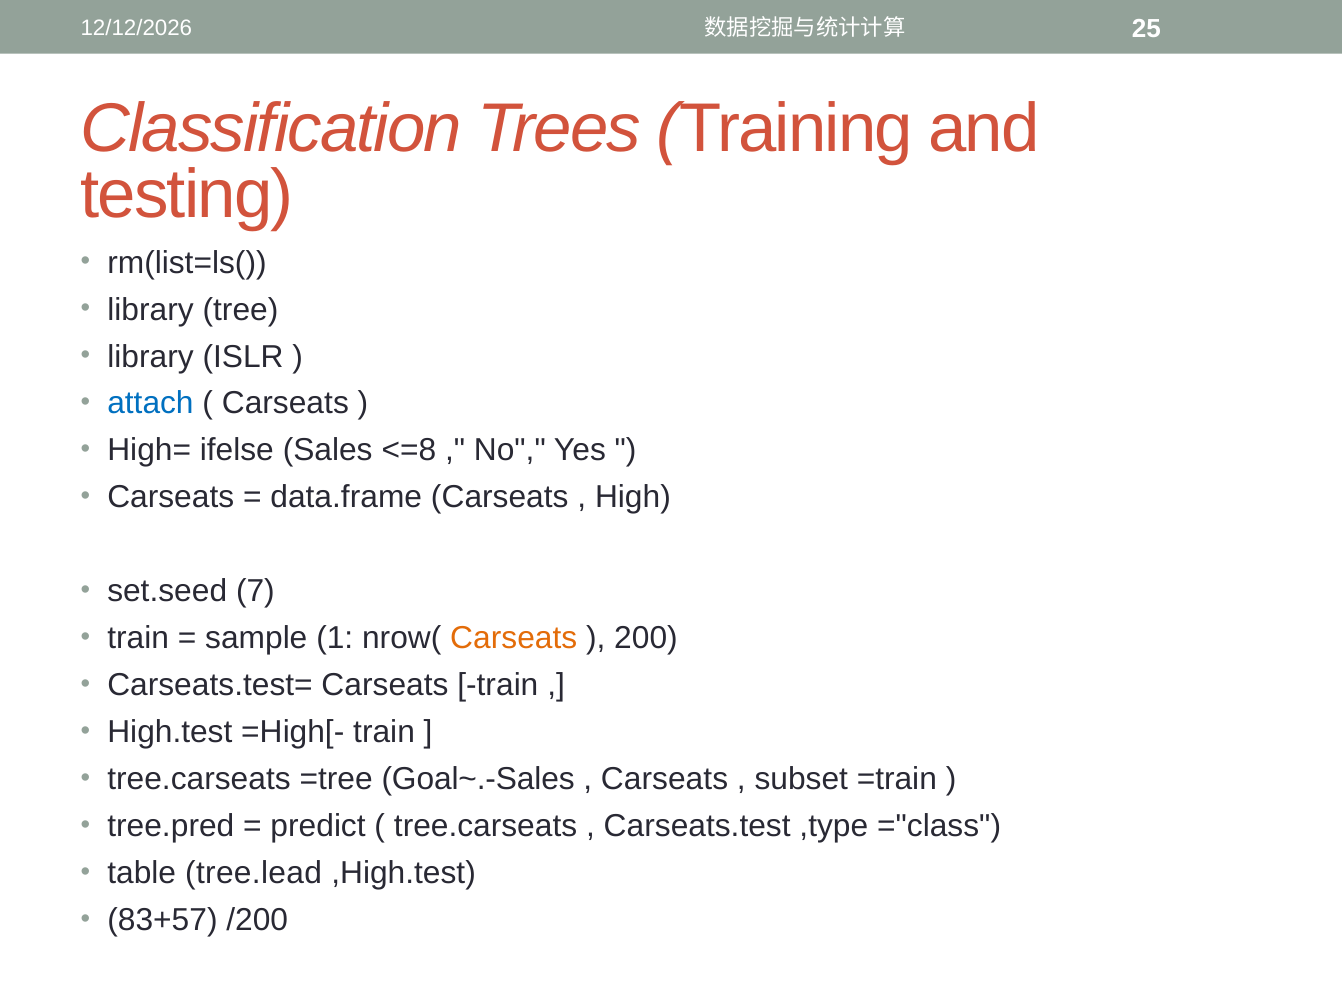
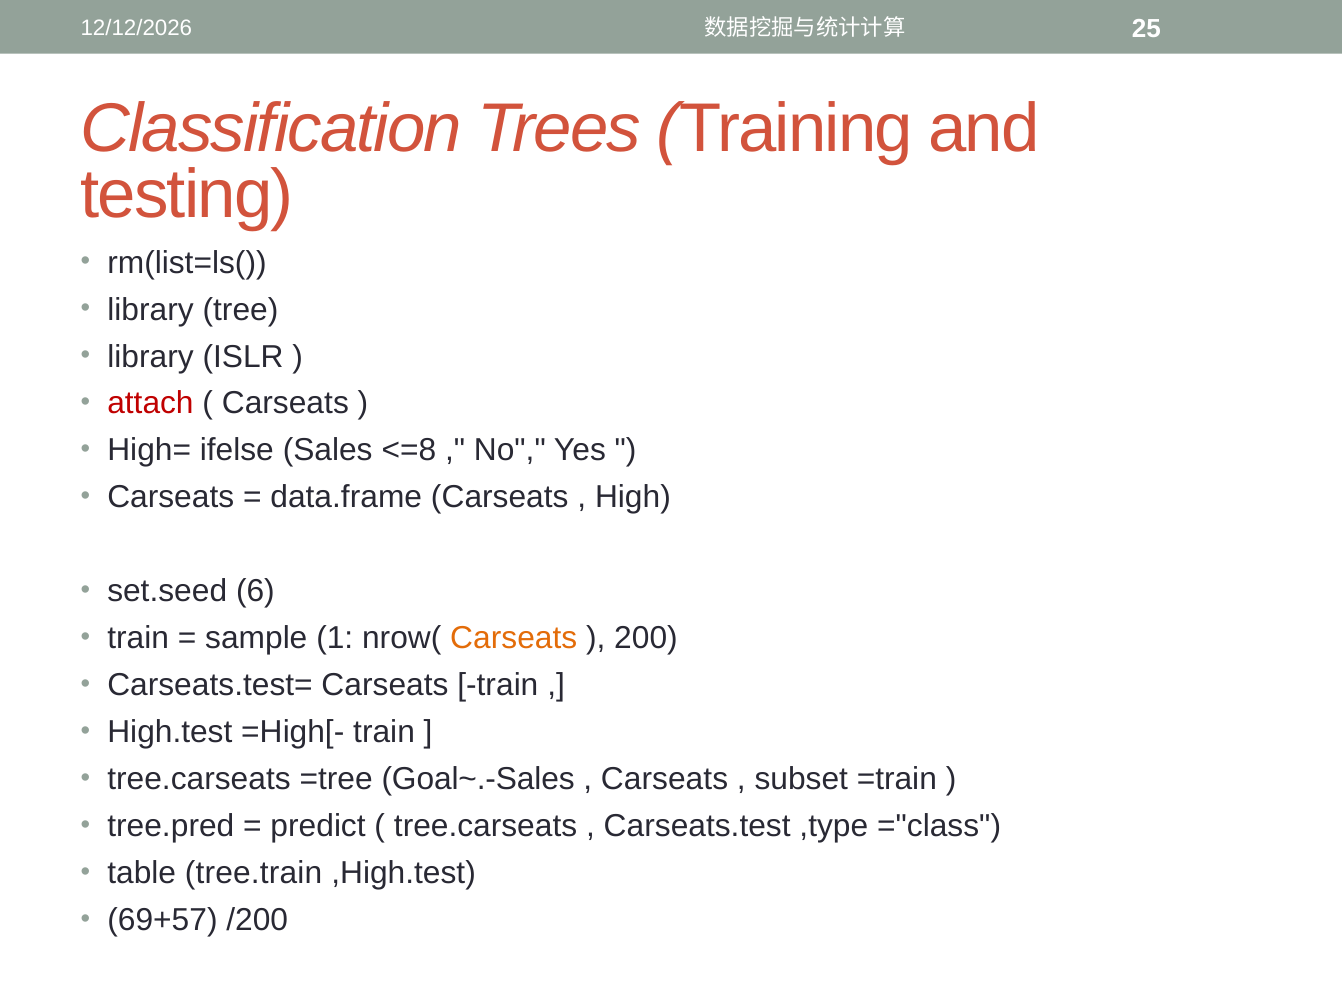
attach colour: blue -> red
7: 7 -> 6
tree.lead: tree.lead -> tree.train
83+57: 83+57 -> 69+57
